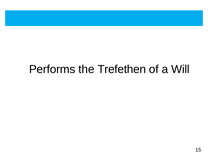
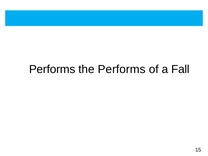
the Trefethen: Trefethen -> Performs
Will: Will -> Fall
